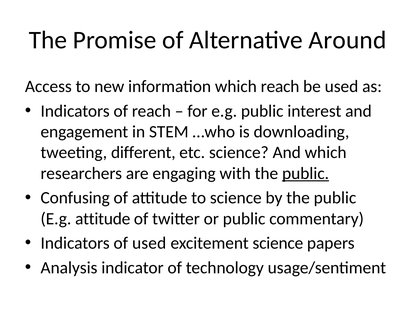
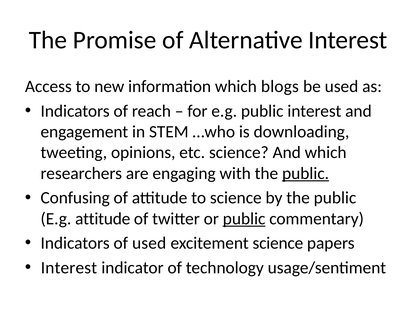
Alternative Around: Around -> Interest
which reach: reach -> blogs
different: different -> opinions
public at (244, 219) underline: none -> present
Analysis at (69, 268): Analysis -> Interest
